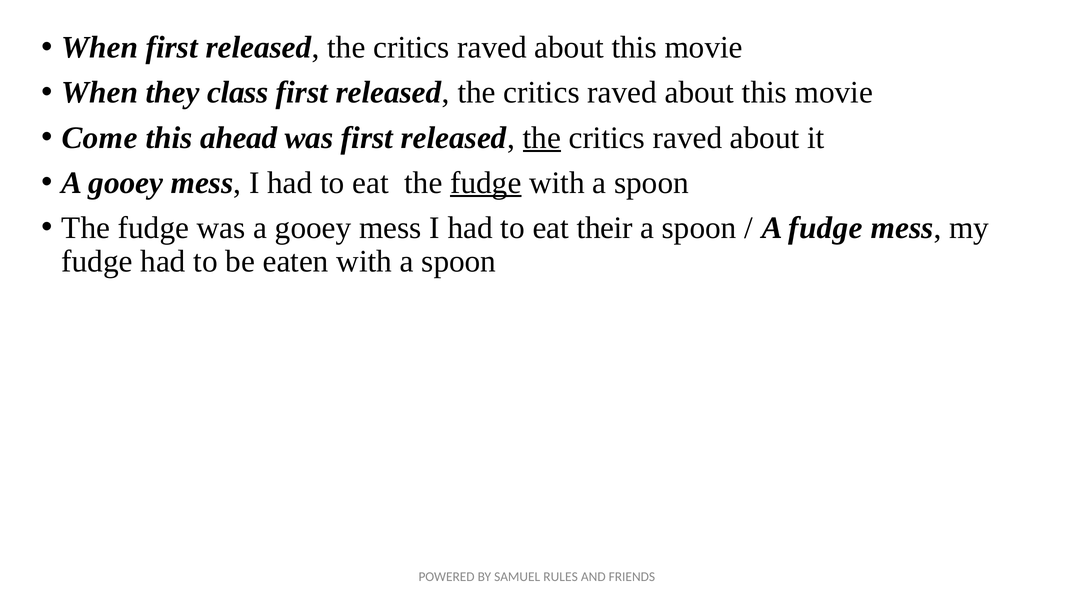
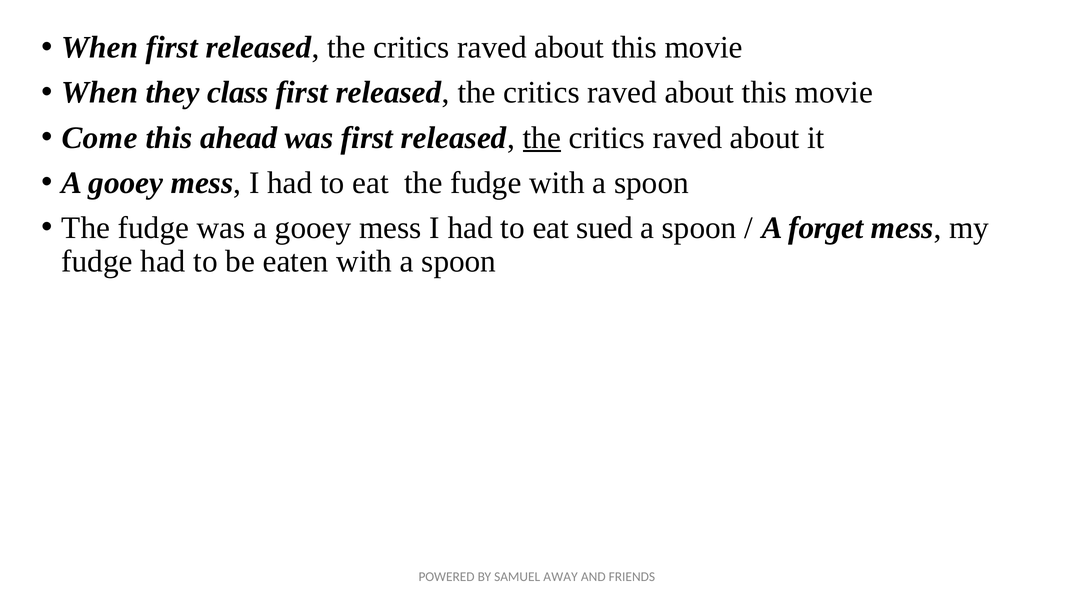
fudge at (486, 183) underline: present -> none
their: their -> sued
A fudge: fudge -> forget
RULES: RULES -> AWAY
